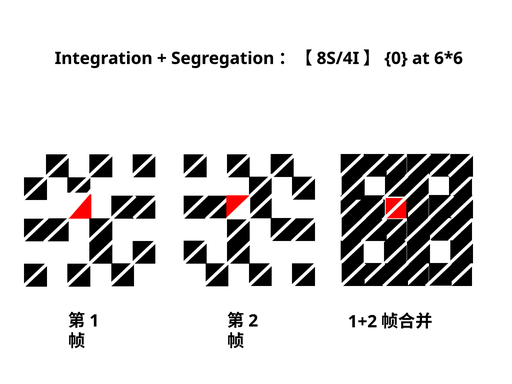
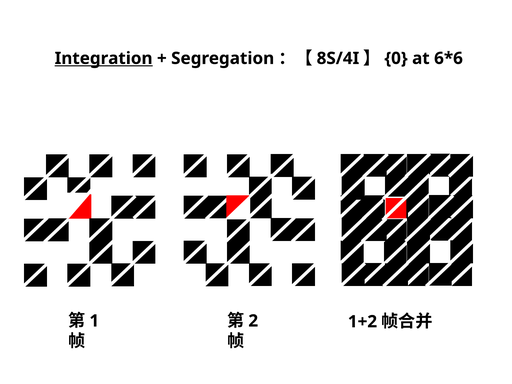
Integration underline: none -> present
